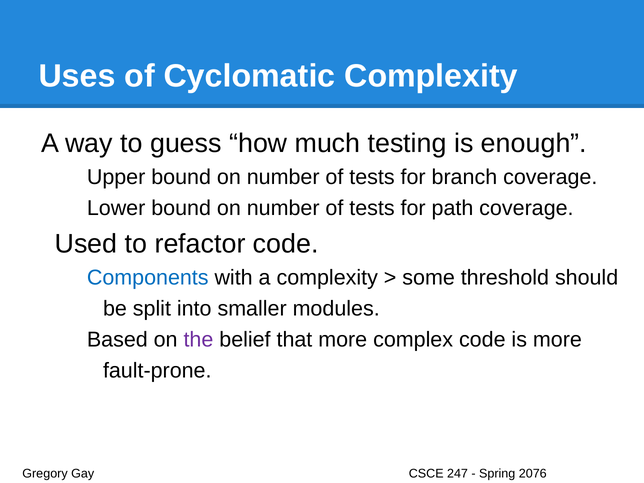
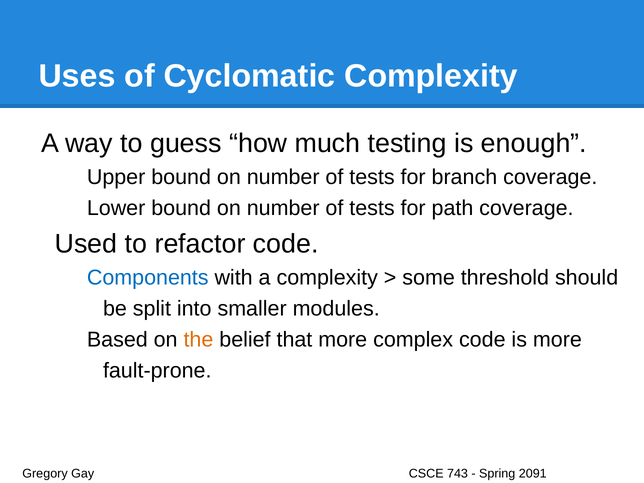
the colour: purple -> orange
247: 247 -> 743
2076: 2076 -> 2091
